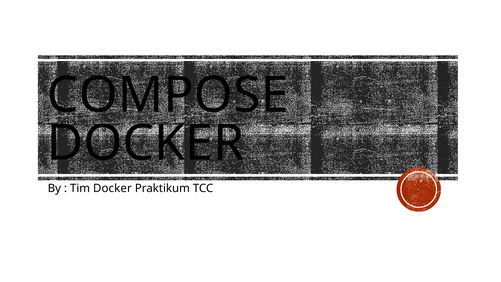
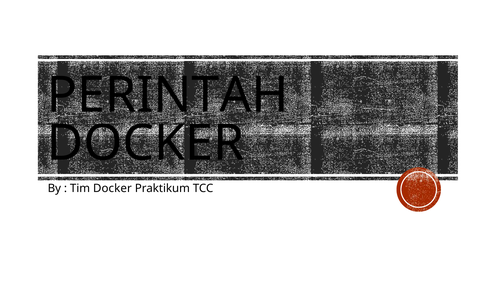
COMPOSE: COMPOSE -> PERINTAH
